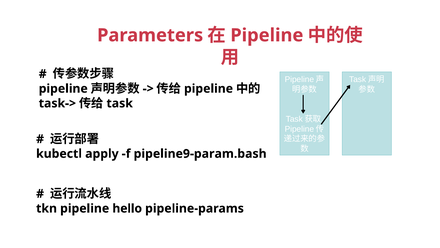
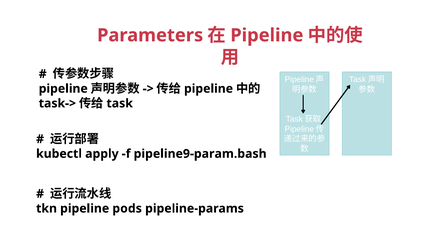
hello: hello -> pods
